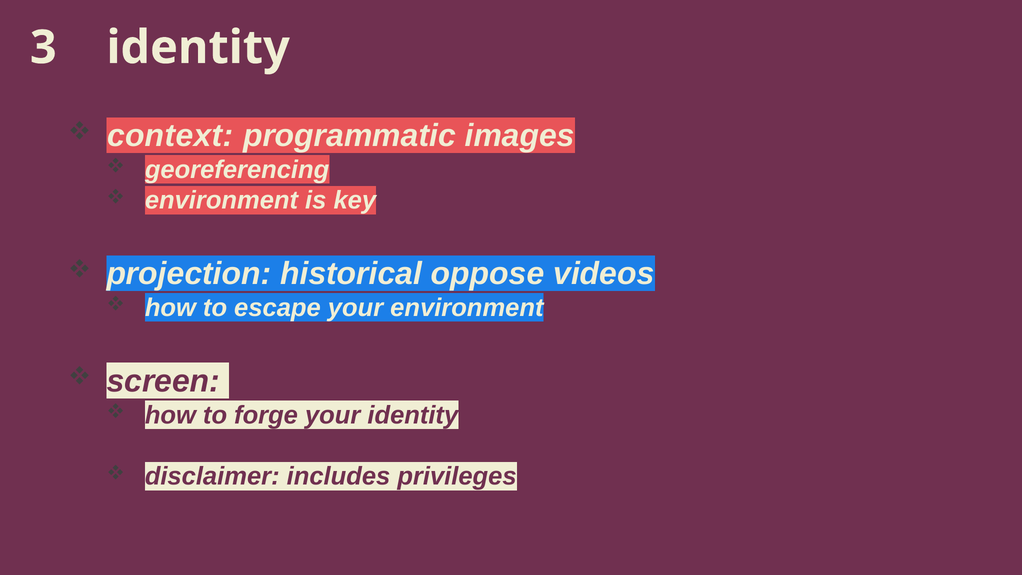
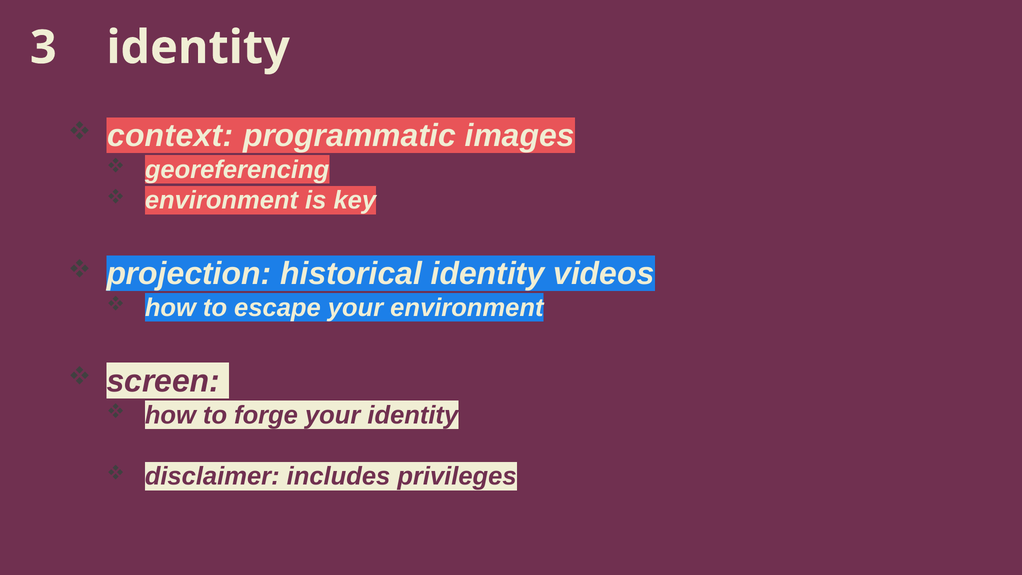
historical oppose: oppose -> identity
